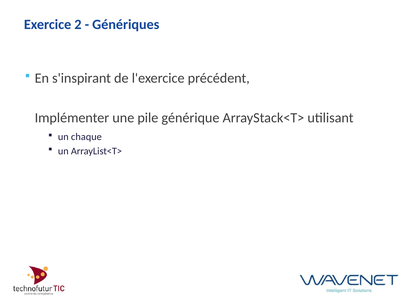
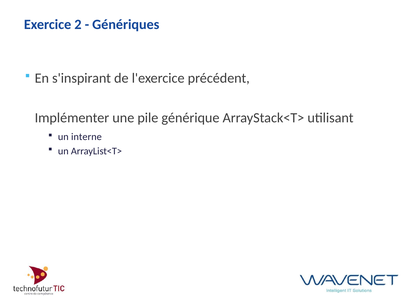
chaque: chaque -> interne
